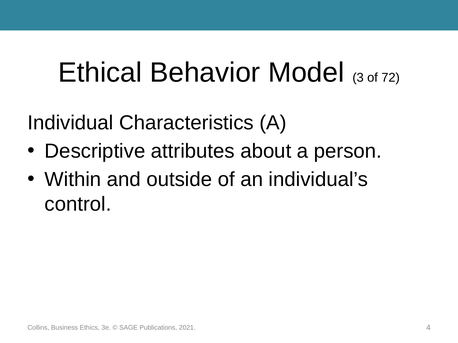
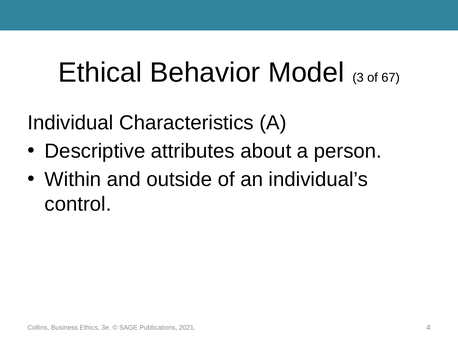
72: 72 -> 67
